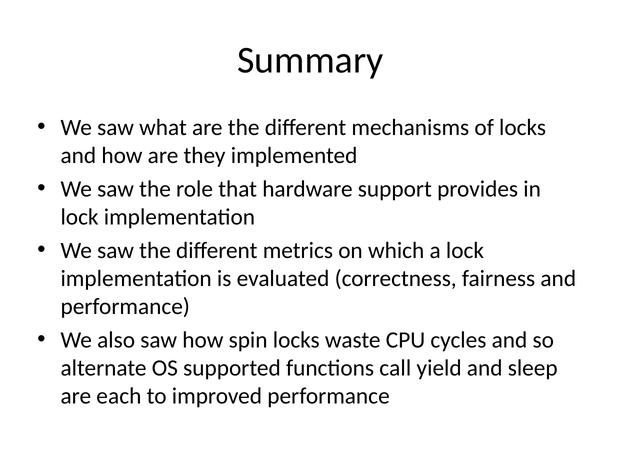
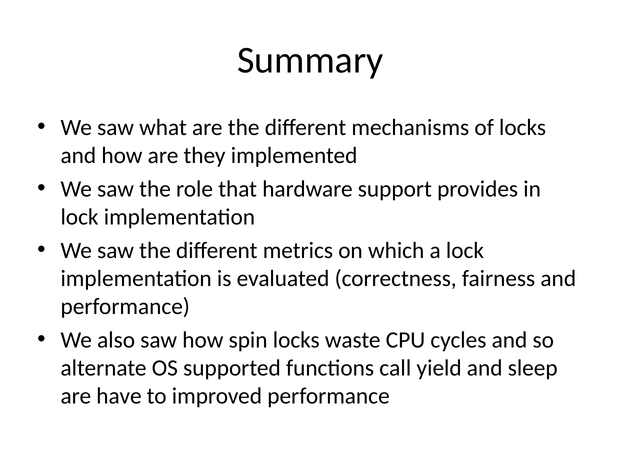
each: each -> have
